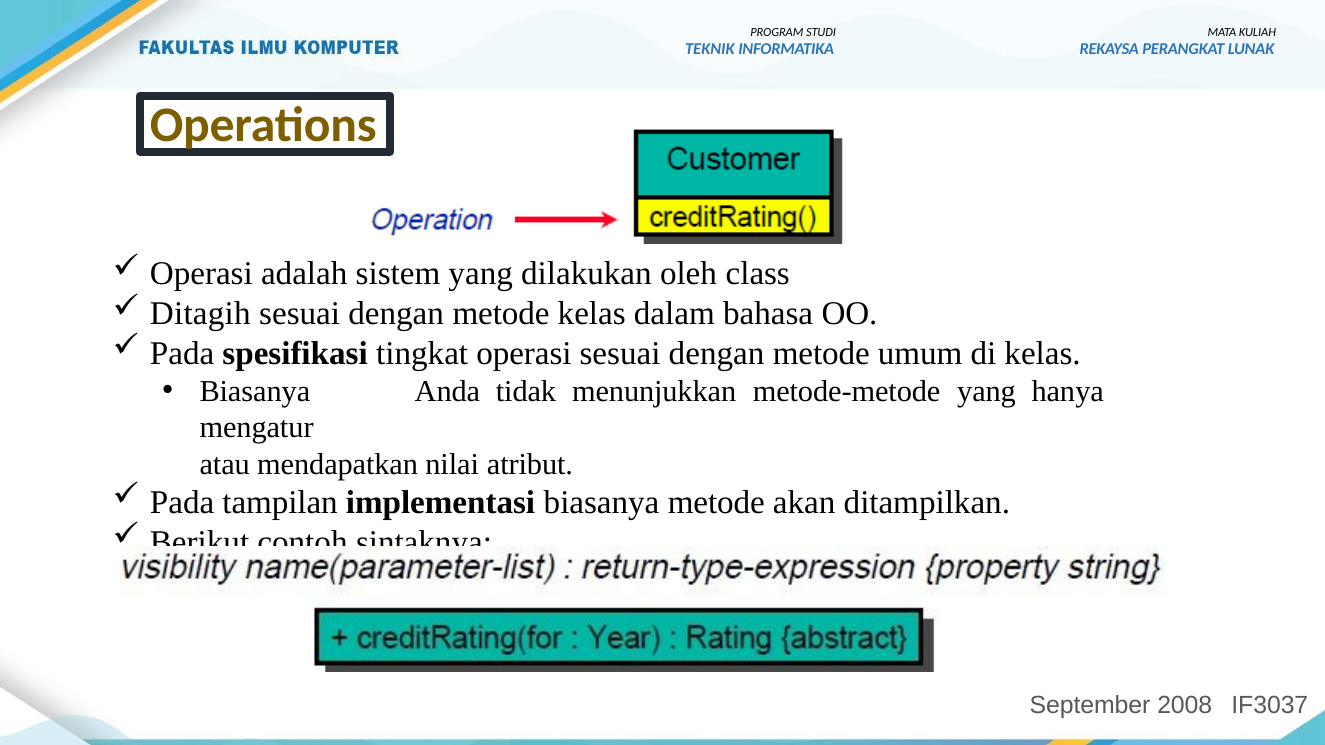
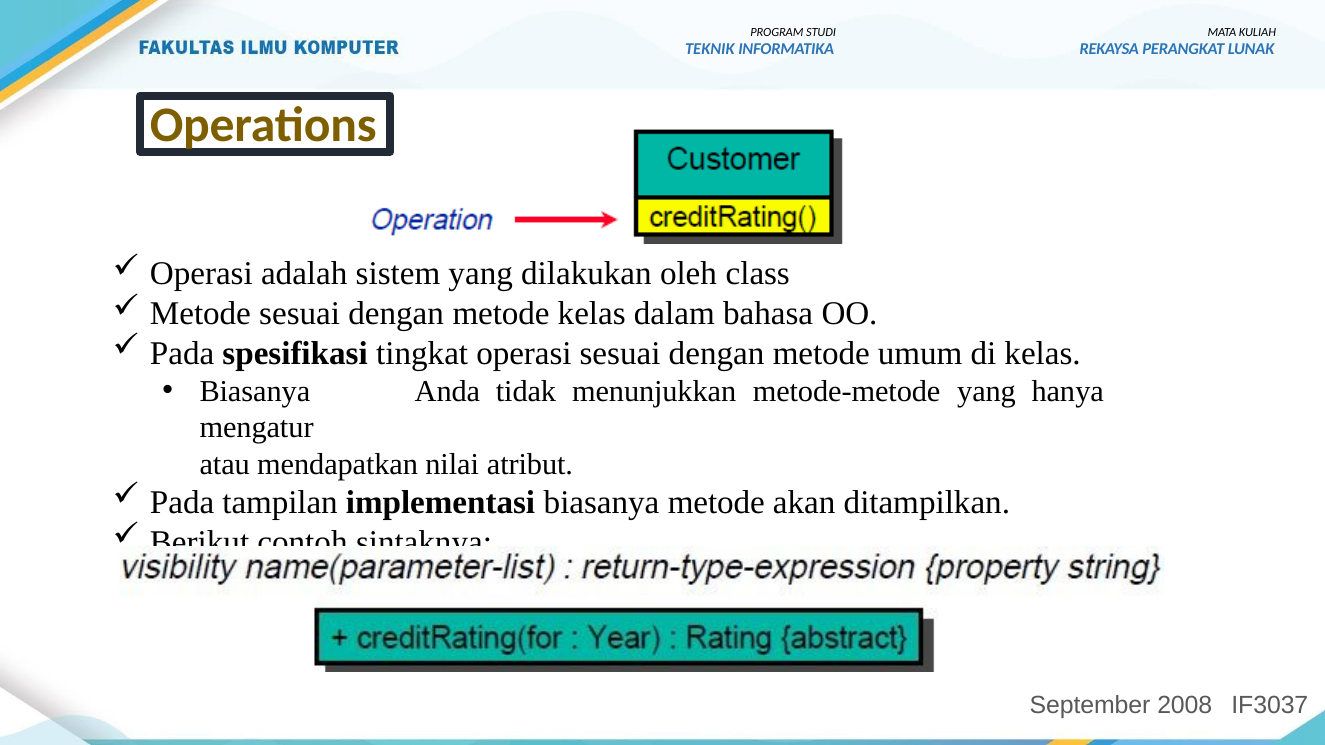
Ditagih at (200, 314): Ditagih -> Metode
